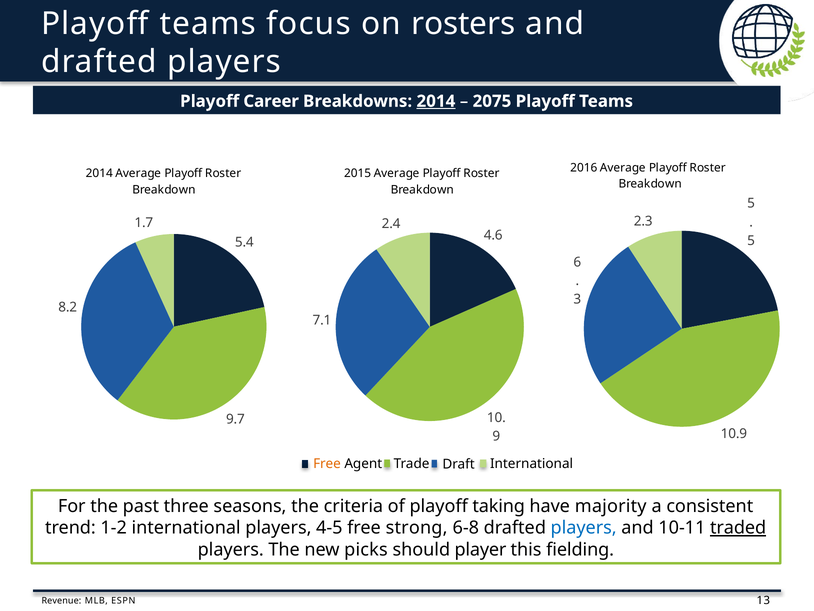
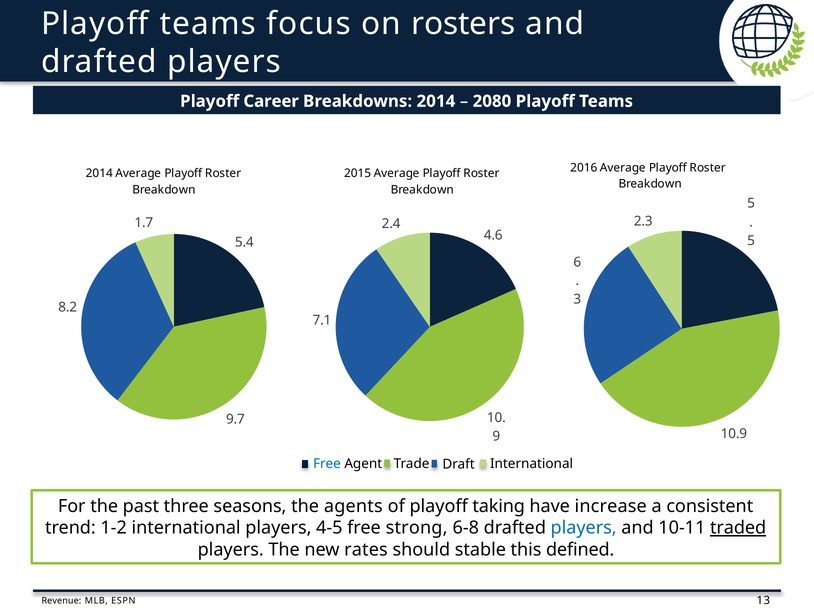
2014 at (436, 101) underline: present -> none
2075: 2075 -> 2080
Free at (327, 464) colour: orange -> blue
criteria: criteria -> agents
majority: majority -> increase
picks: picks -> rates
player: player -> stable
fielding: fielding -> defined
